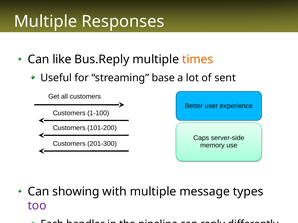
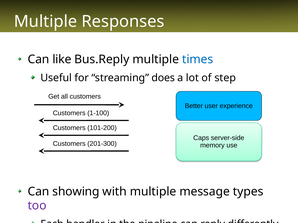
times colour: orange -> blue
base: base -> does
sent: sent -> step
